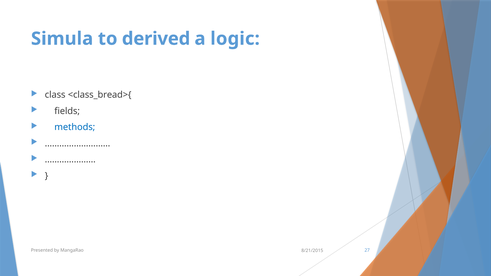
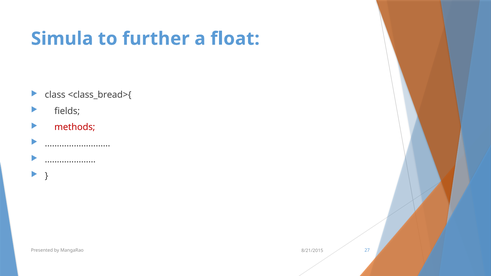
derived: derived -> further
logic: logic -> float
methods colour: blue -> red
